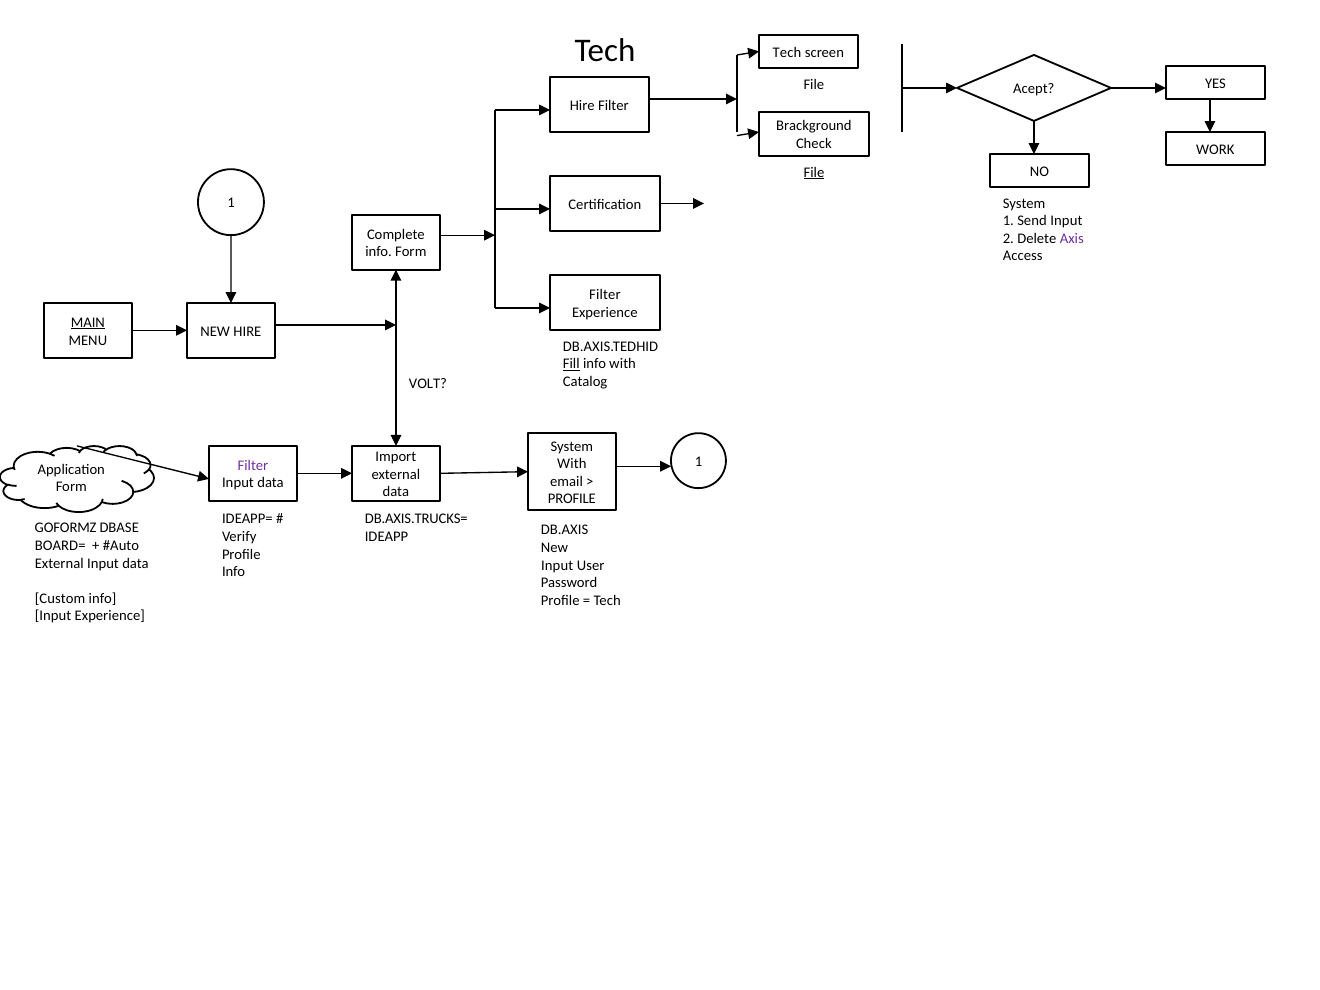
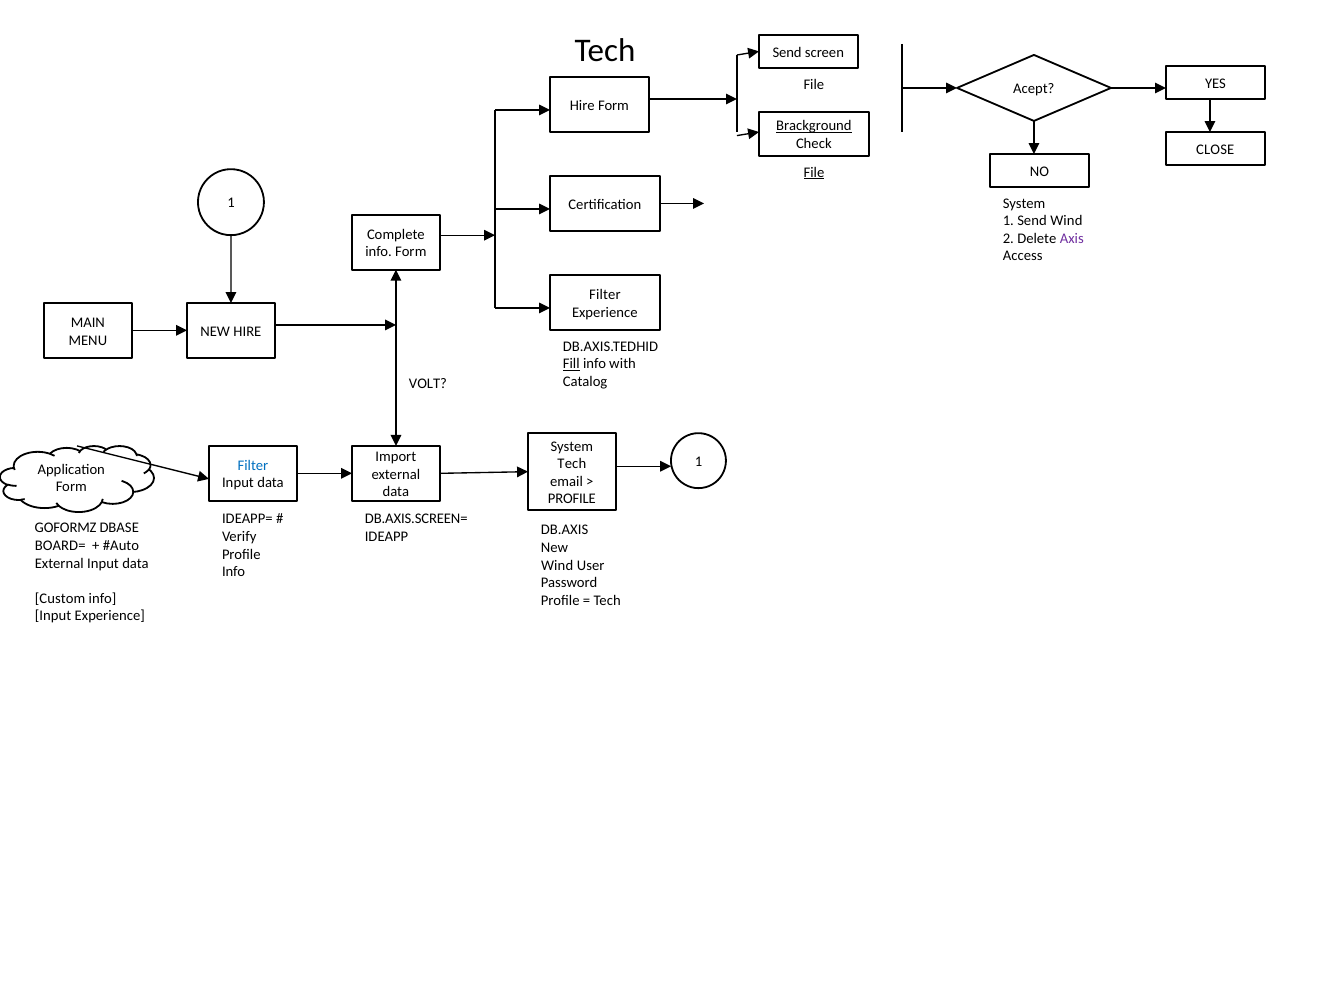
Tech at (787, 52): Tech -> Send
Hire Filter: Filter -> Form
Brackground underline: none -> present
WORK: WORK -> CLOSE
Send Input: Input -> Wind
MAIN underline: present -> none
With at (572, 464): With -> Tech
Filter at (253, 466) colour: purple -> blue
DB.AXIS.TRUCKS=: DB.AXIS.TRUCKS= -> DB.AXIS.SCREEN=
Input at (557, 565): Input -> Wind
